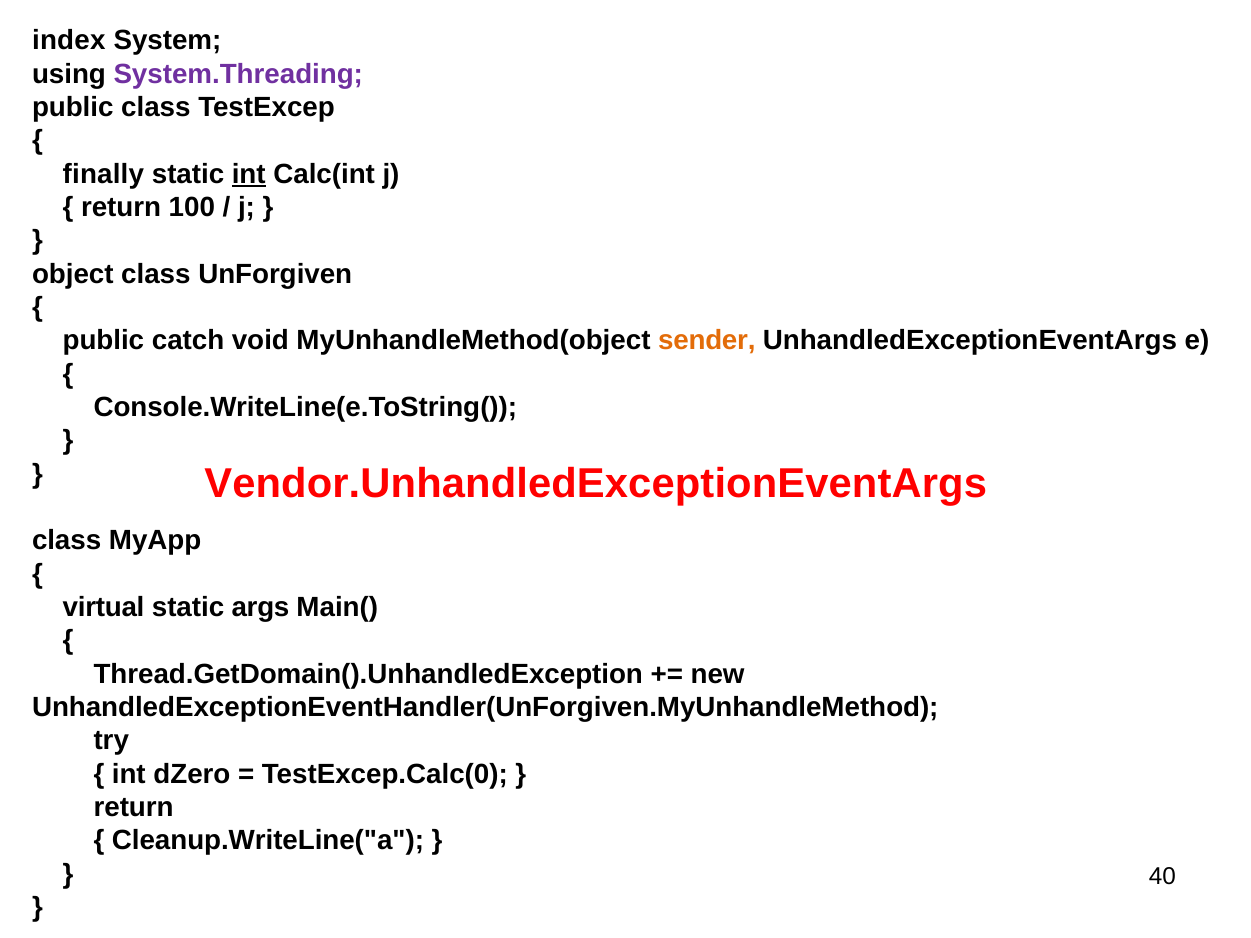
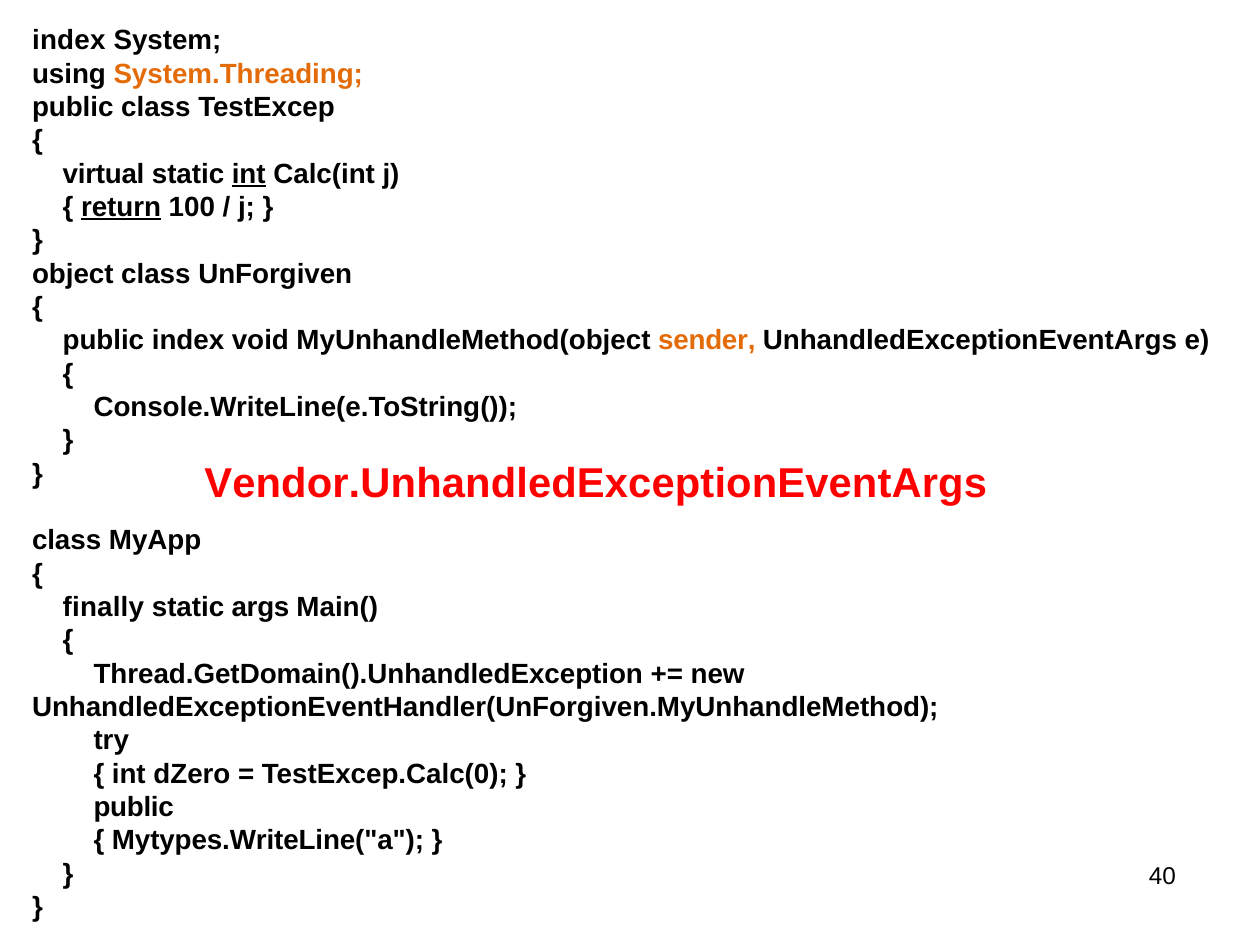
System.Threading colour: purple -> orange
finally: finally -> virtual
return at (121, 207) underline: none -> present
public catch: catch -> index
virtual: virtual -> finally
return at (134, 808): return -> public
Cleanup.WriteLine("a: Cleanup.WriteLine("a -> Mytypes.WriteLine("a
